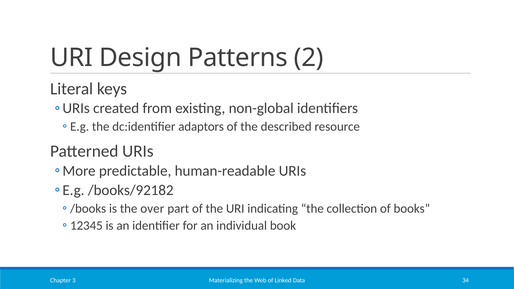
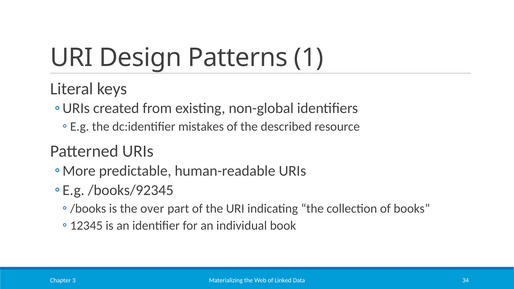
2: 2 -> 1
adaptors: adaptors -> mistakes
/books/92182: /books/92182 -> /books/92345
